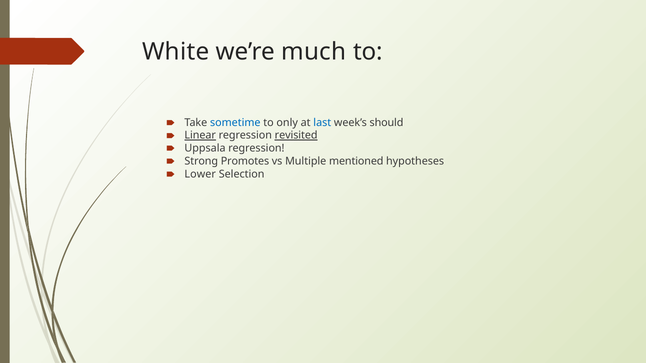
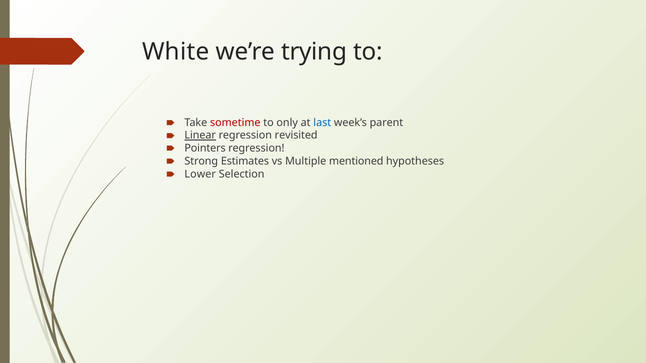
much: much -> trying
sometime colour: blue -> red
should: should -> parent
revisited underline: present -> none
Uppsala: Uppsala -> Pointers
Promotes: Promotes -> Estimates
